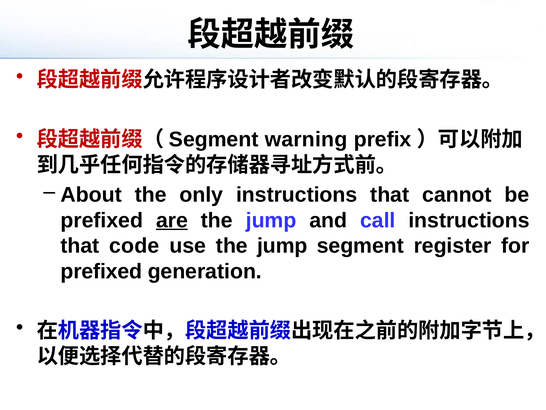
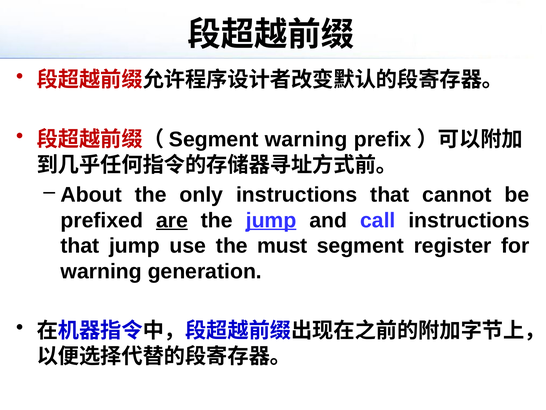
jump at (271, 220) underline: none -> present
that code: code -> jump
use the jump: jump -> must
prefixed at (101, 271): prefixed -> warning
